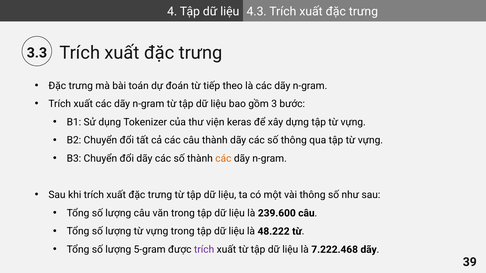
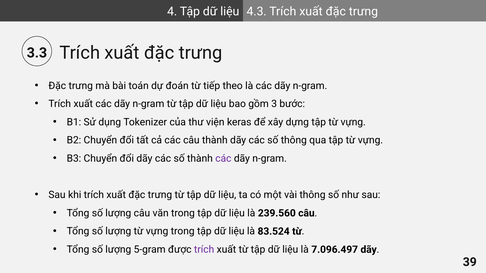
các at (223, 159) colour: orange -> purple
239.600: 239.600 -> 239.560
48.222: 48.222 -> 83.524
7.222.468: 7.222.468 -> 7.096.497
